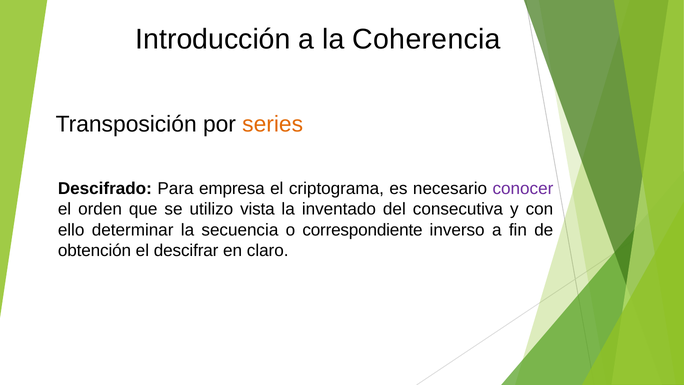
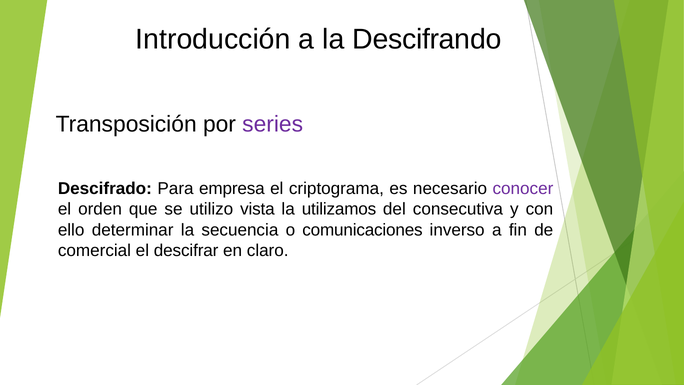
Coherencia: Coherencia -> Descifrando
series colour: orange -> purple
inventado: inventado -> utilizamos
correspondiente: correspondiente -> comunicaciones
obtención: obtención -> comercial
